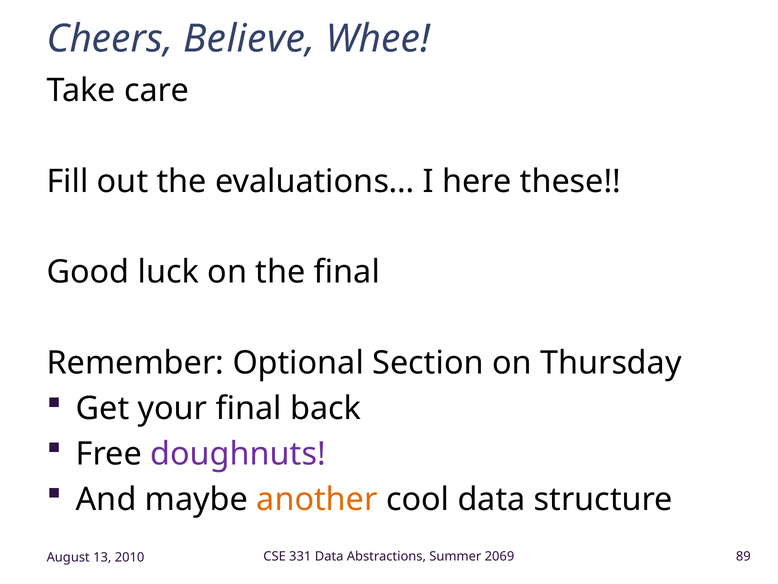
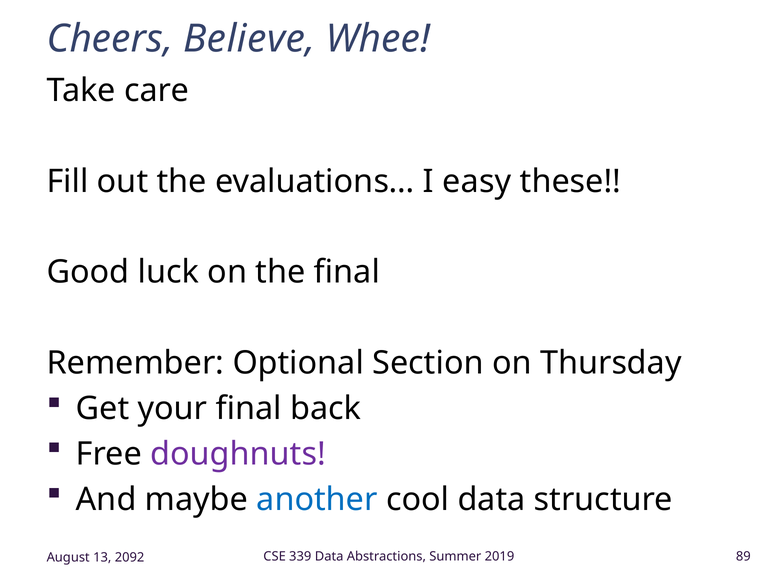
here: here -> easy
another colour: orange -> blue
331: 331 -> 339
2069: 2069 -> 2019
2010: 2010 -> 2092
